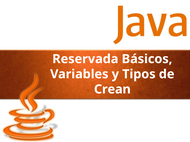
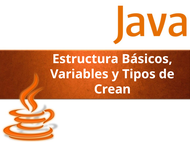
Reservada: Reservada -> Estructura
